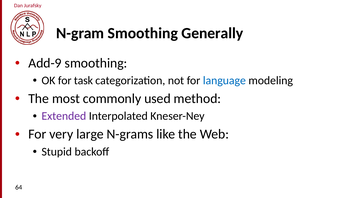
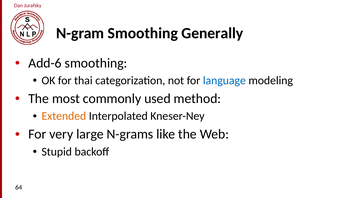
Add-9: Add-9 -> Add-6
task: task -> thai
Extended colour: purple -> orange
